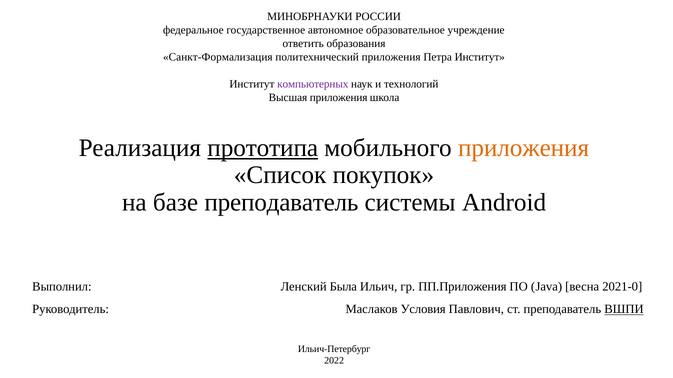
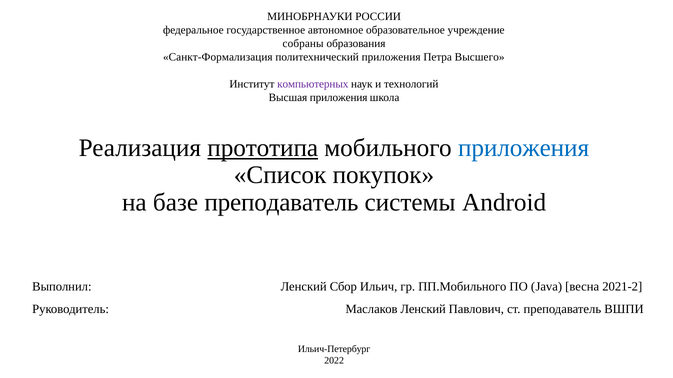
ответить: ответить -> собраны
Петра Институт: Институт -> Высшего
приложения at (524, 148) colour: orange -> blue
Была: Была -> Сбор
ПП.Приложения: ПП.Приложения -> ПП.Мобильного
2021-0: 2021-0 -> 2021-2
Маслаков Условия: Условия -> Ленский
ВШПИ underline: present -> none
